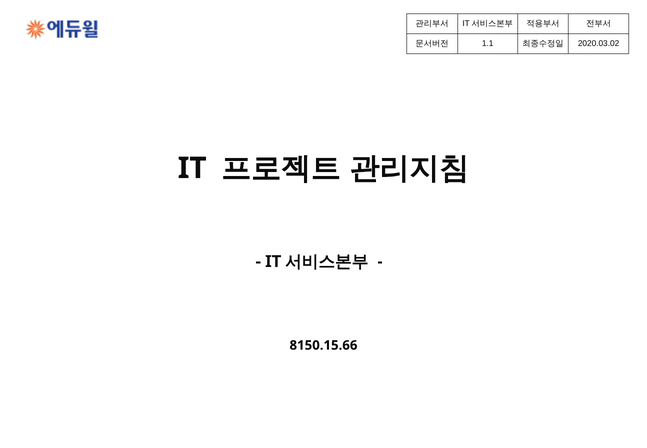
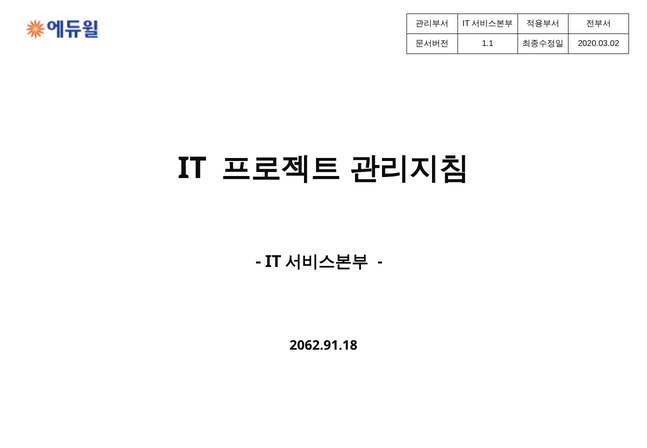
8150.15.66: 8150.15.66 -> 2062.91.18
